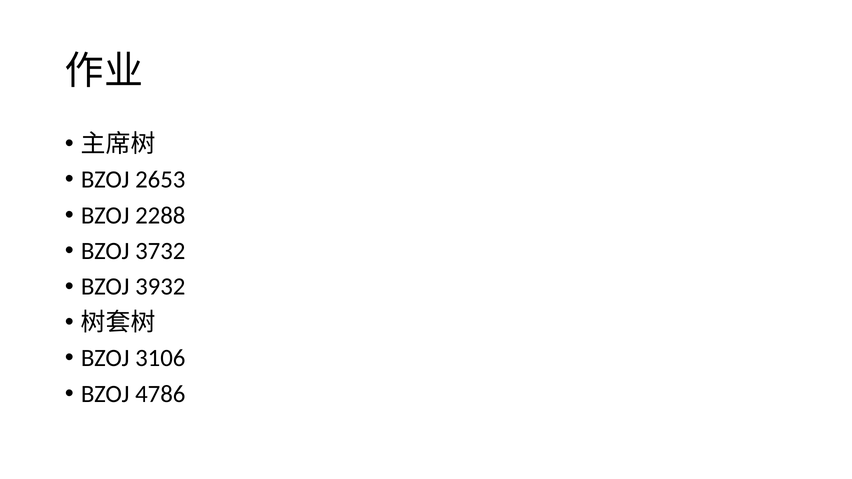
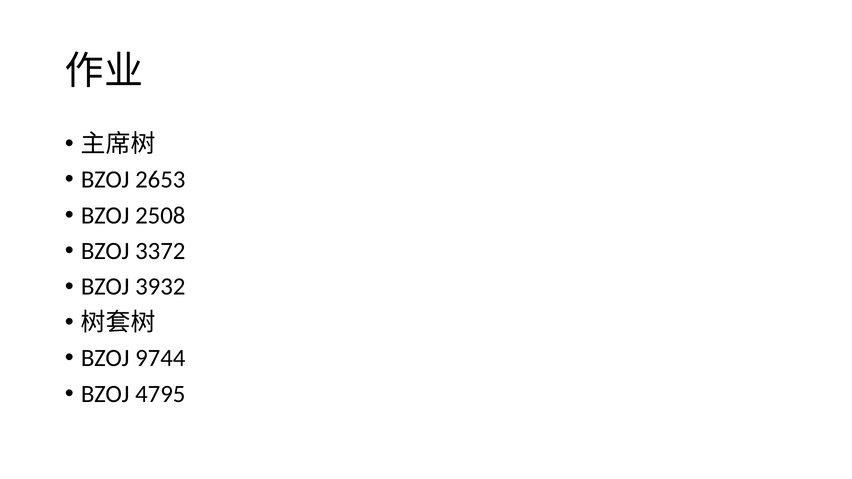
2288: 2288 -> 2508
3732: 3732 -> 3372
3106: 3106 -> 9744
4786: 4786 -> 4795
